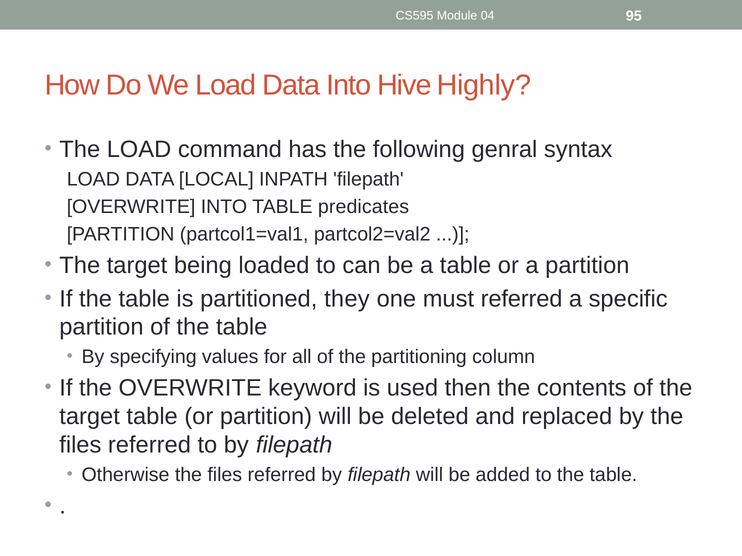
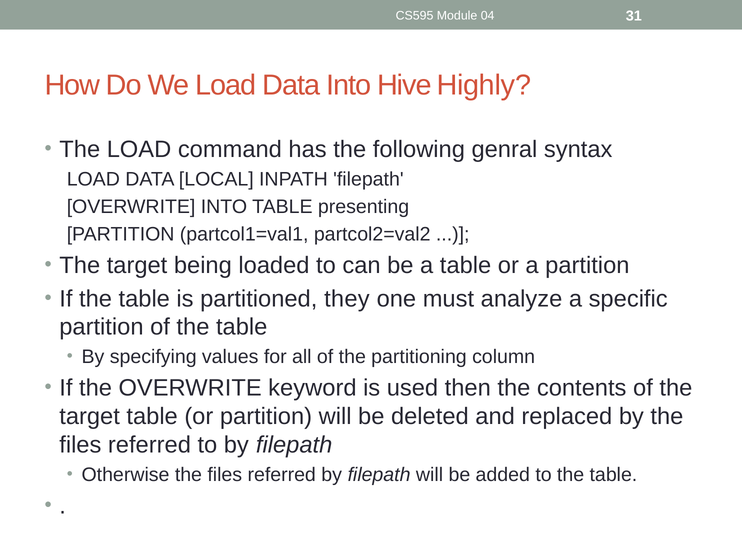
95: 95 -> 31
predicates: predicates -> presenting
must referred: referred -> analyze
